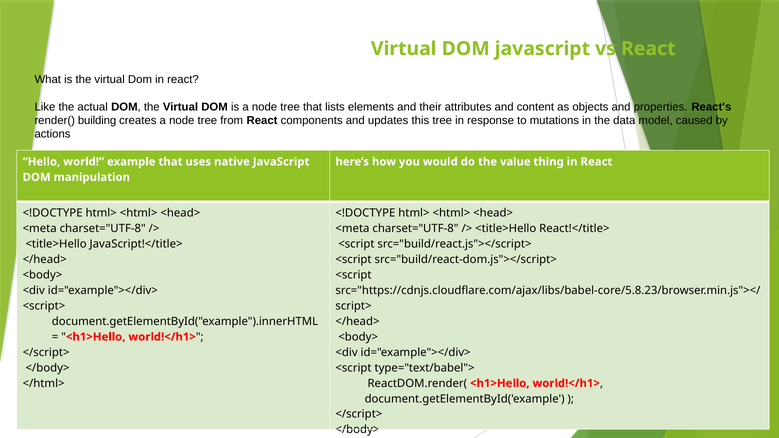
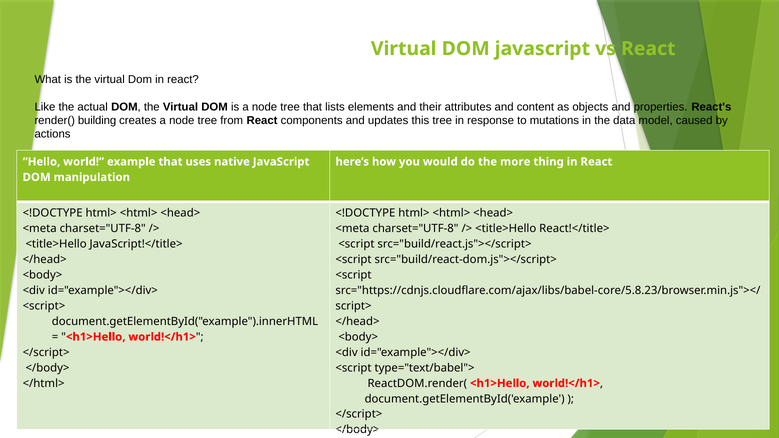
value: value -> more
